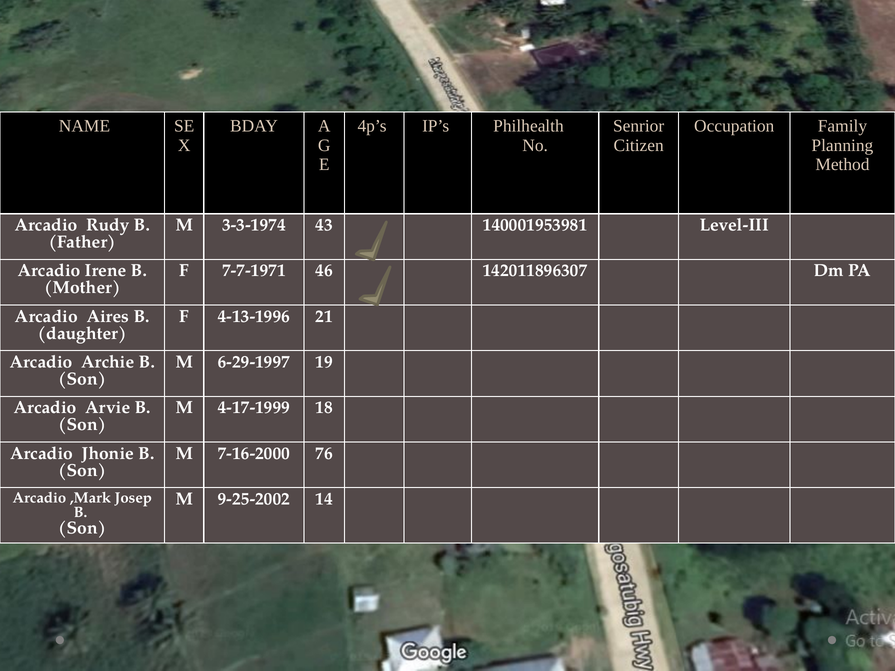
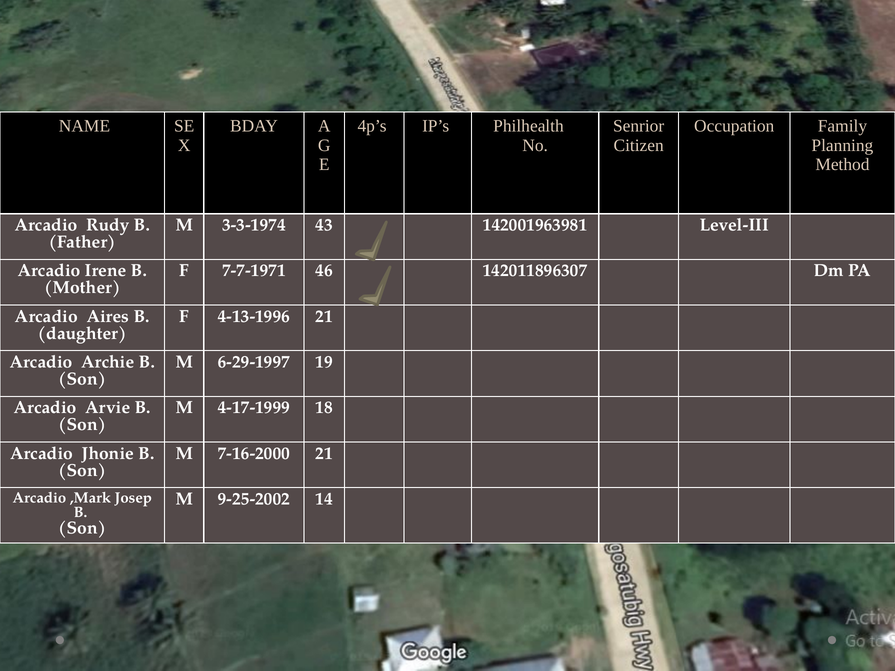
140001953981: 140001953981 -> 142001963981
7-16-2000 76: 76 -> 21
